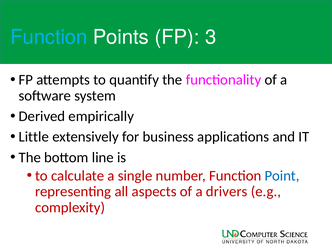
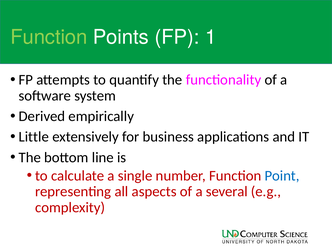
Function at (49, 37) colour: light blue -> light green
3: 3 -> 1
drivers: drivers -> several
